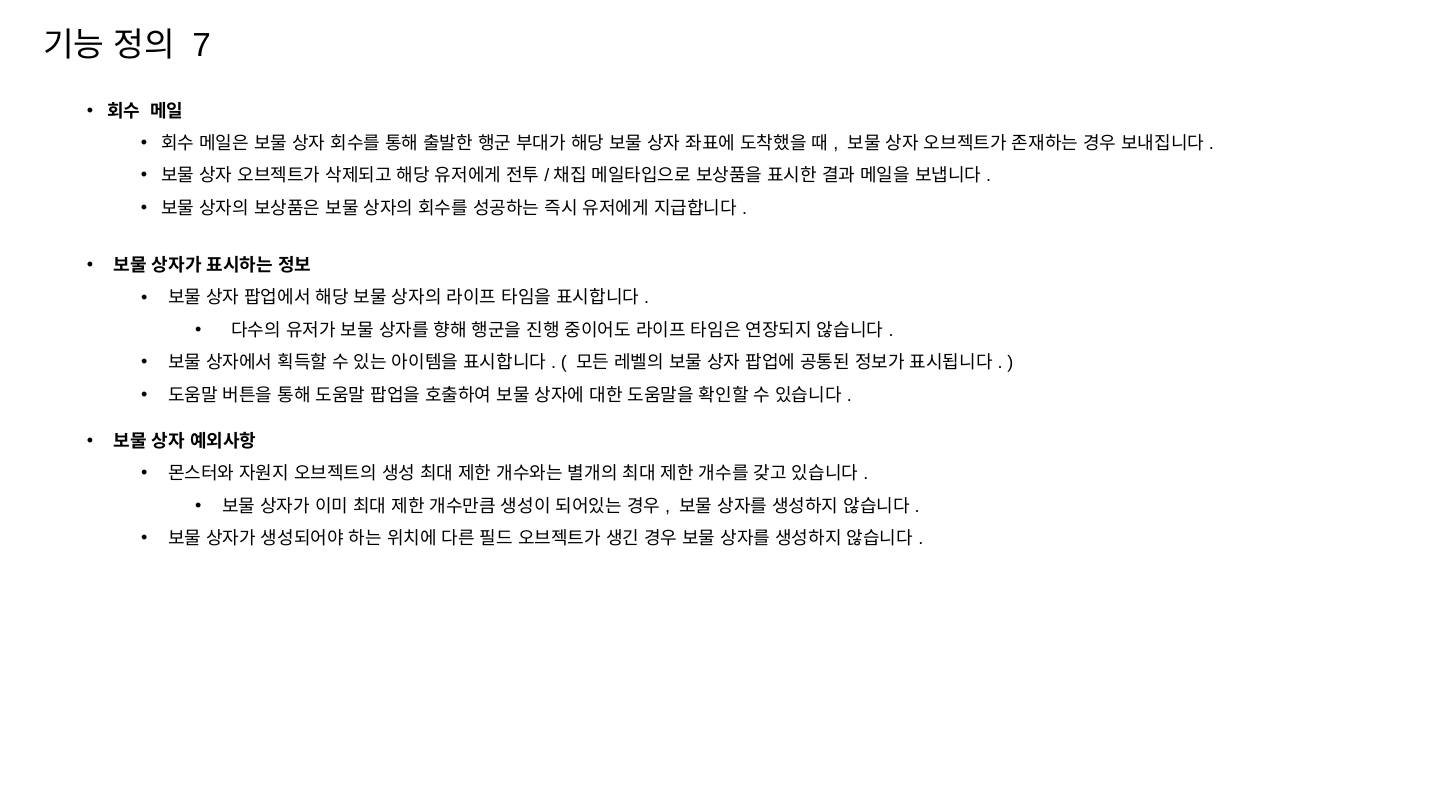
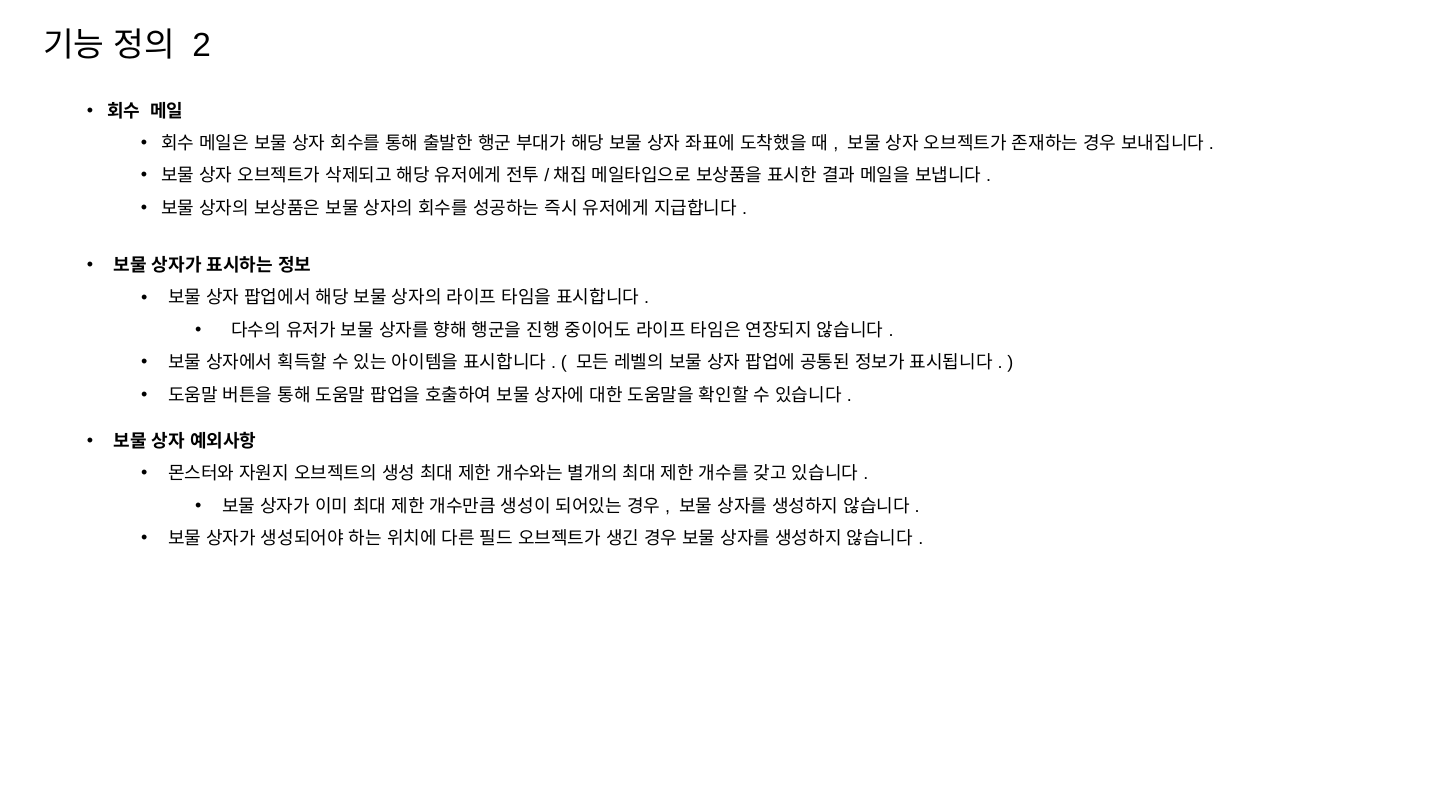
7: 7 -> 2
